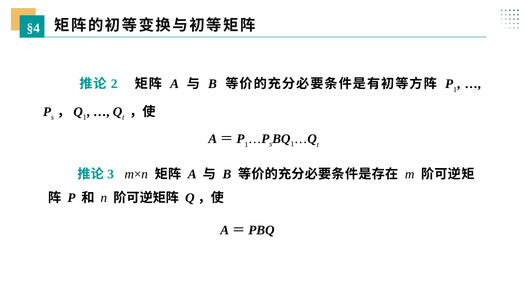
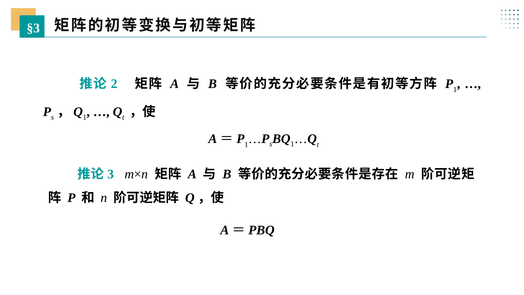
§4: §4 -> §3
